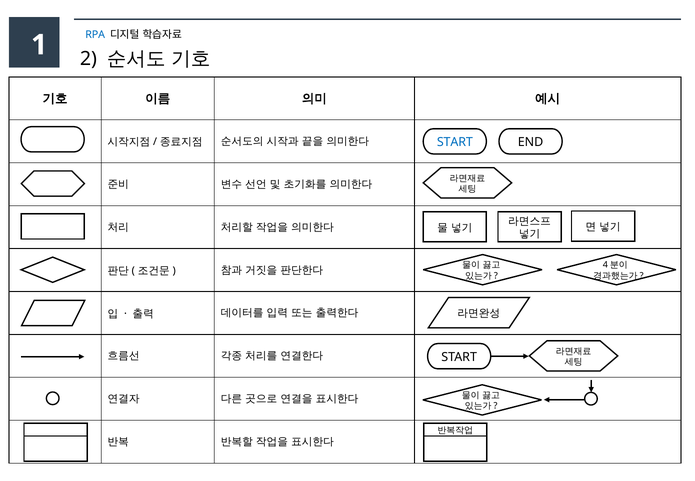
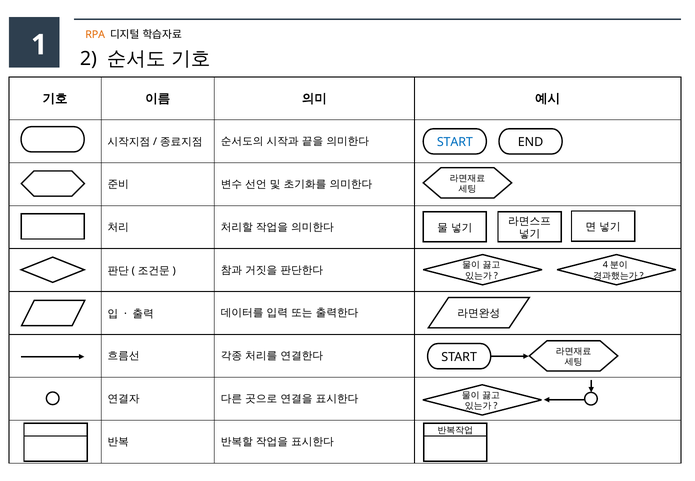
RPA colour: blue -> orange
